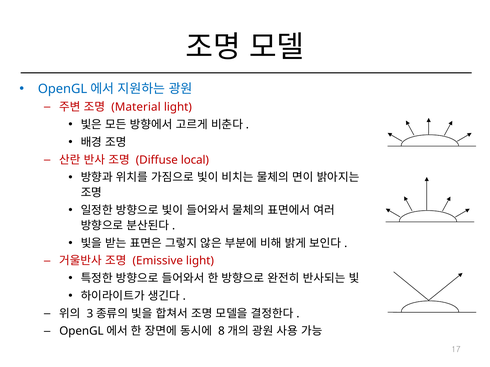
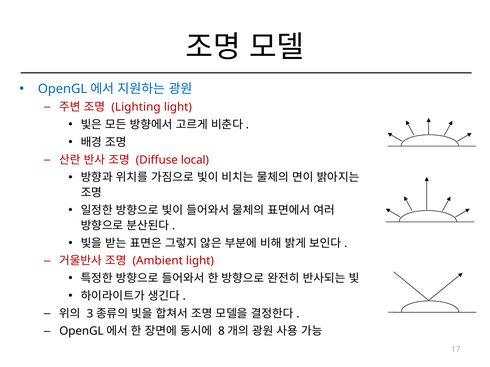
Material: Material -> Lighting
Emissive: Emissive -> Ambient
